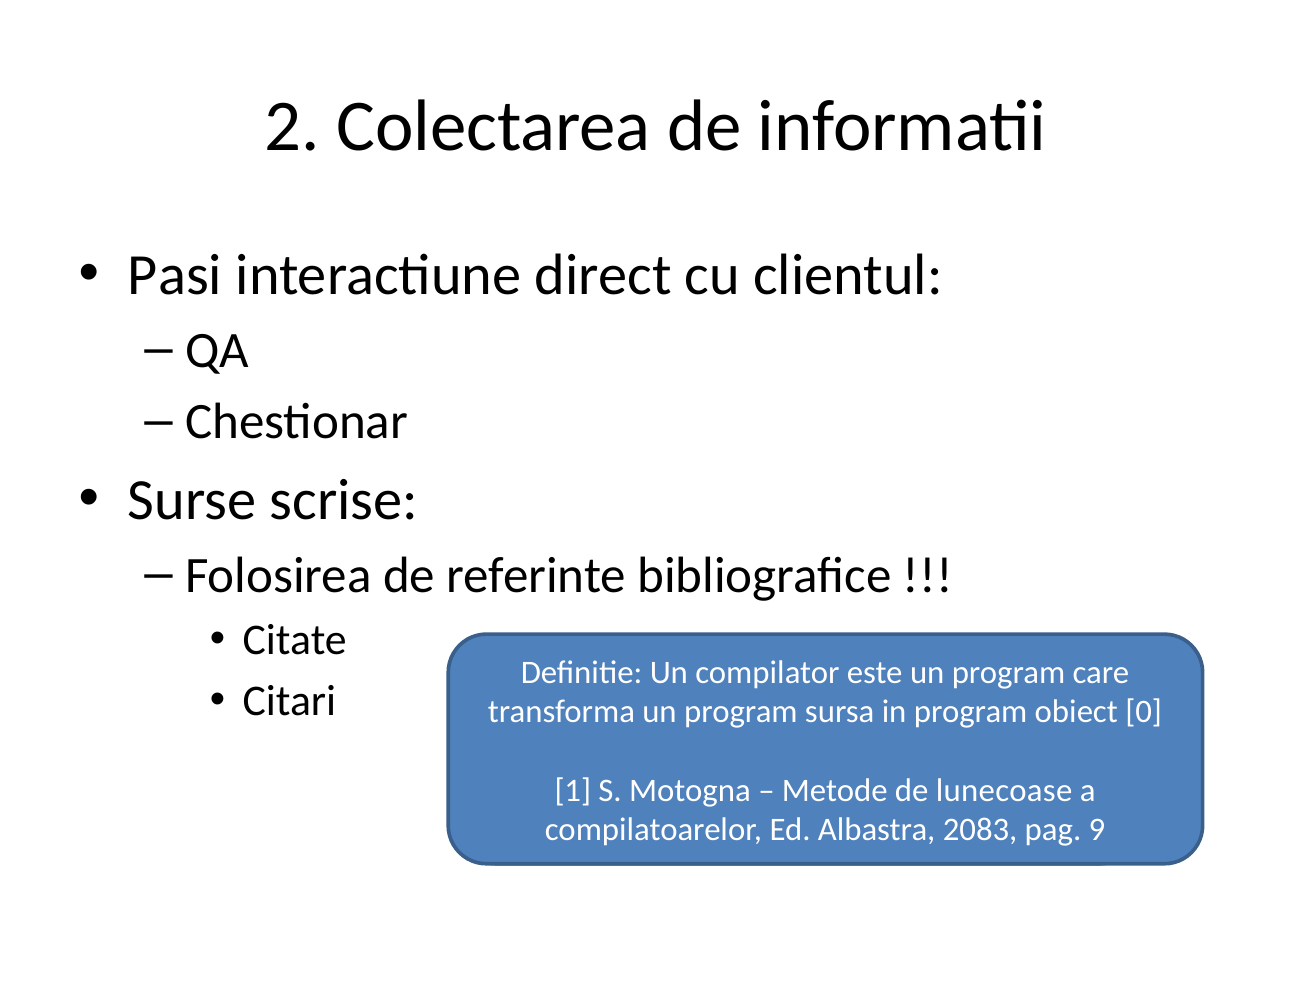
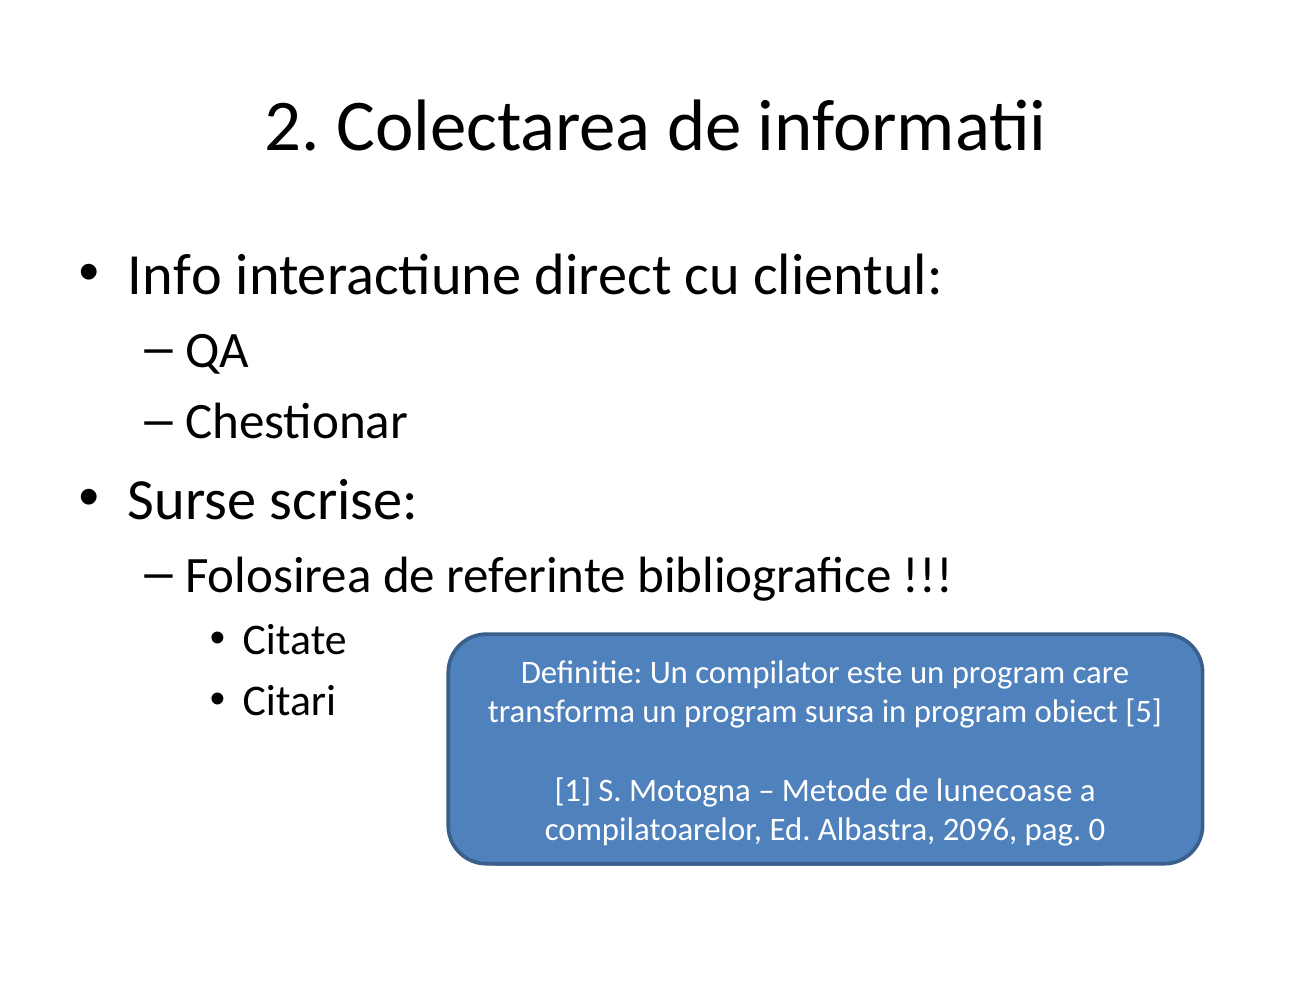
Pasi: Pasi -> Info
0: 0 -> 5
2083: 2083 -> 2096
9: 9 -> 0
